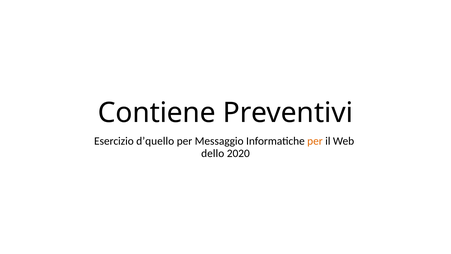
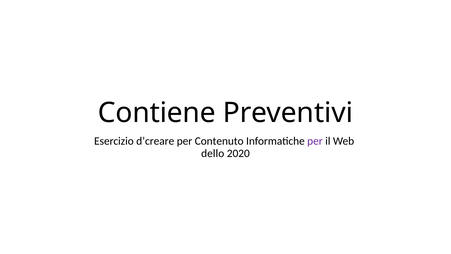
d’quello: d’quello -> d’creare
Messaggio: Messaggio -> Contenuto
per at (315, 141) colour: orange -> purple
